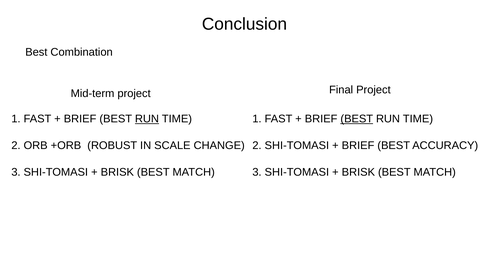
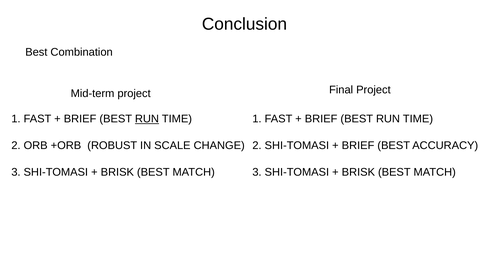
BEST at (357, 119) underline: present -> none
